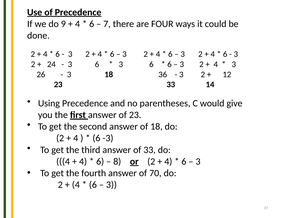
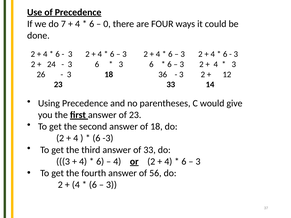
9: 9 -> 7
7: 7 -> 0
4 at (63, 162): 4 -> 3
8 at (117, 162): 8 -> 4
70: 70 -> 56
